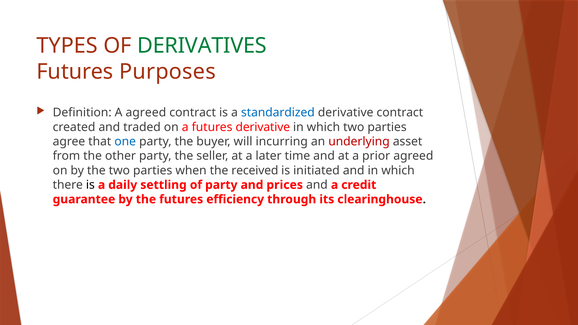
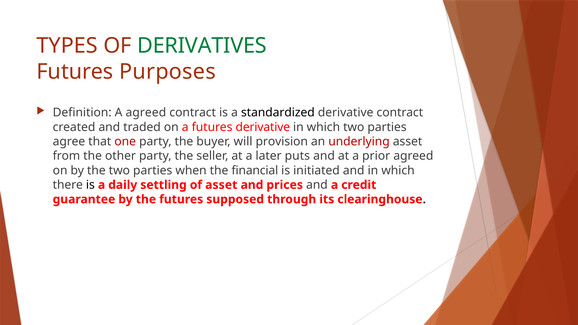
standardized colour: blue -> black
one colour: blue -> red
incurring: incurring -> provision
time: time -> puts
received: received -> financial
of party: party -> asset
efficiency: efficiency -> supposed
